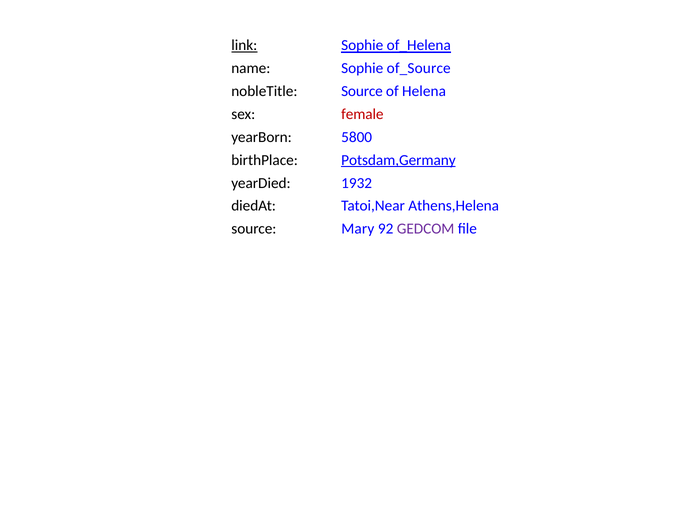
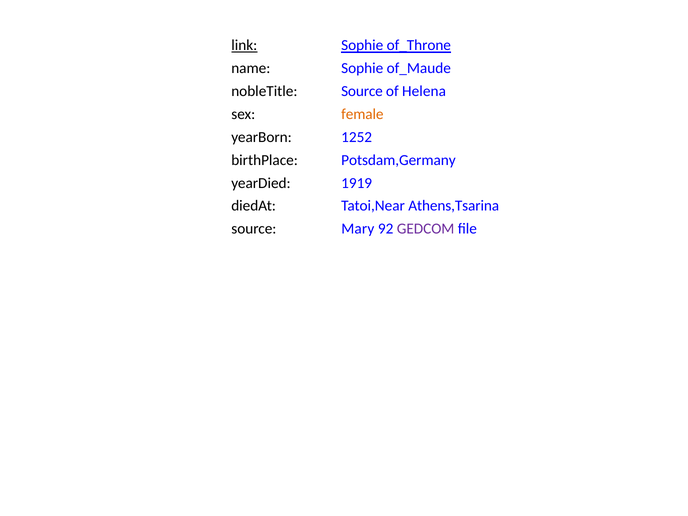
of_Helena: of_Helena -> of_Throne
of_Source: of_Source -> of_Maude
female colour: red -> orange
5800: 5800 -> 1252
Potsdam,Germany underline: present -> none
1932: 1932 -> 1919
Athens,Helena: Athens,Helena -> Athens,Tsarina
